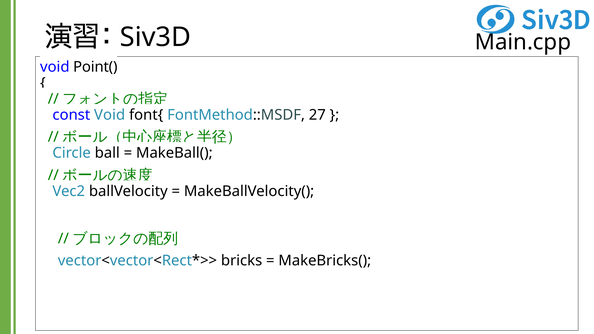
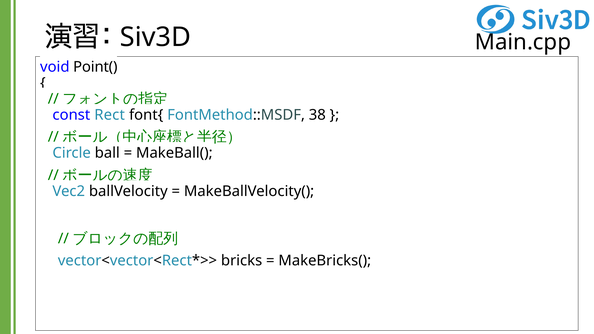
const Void: Void -> Rect
27: 27 -> 38
